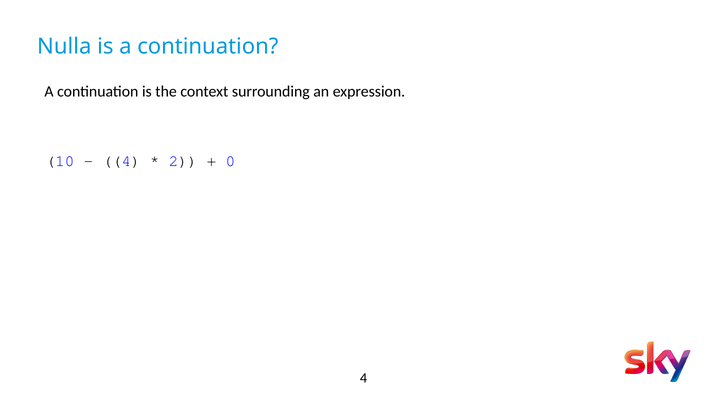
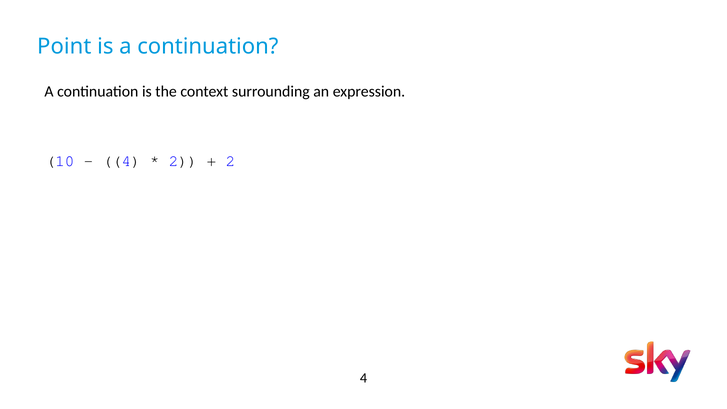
Nulla: Nulla -> Point
0 at (230, 161): 0 -> 2
